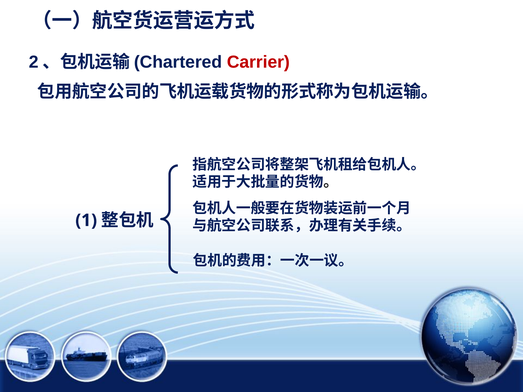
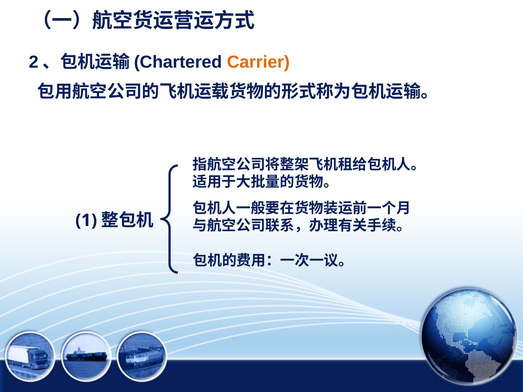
Carrier colour: red -> orange
